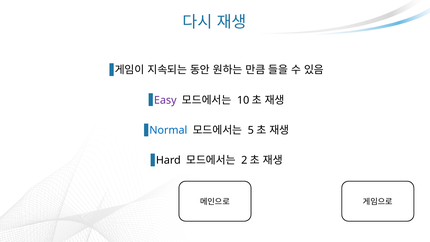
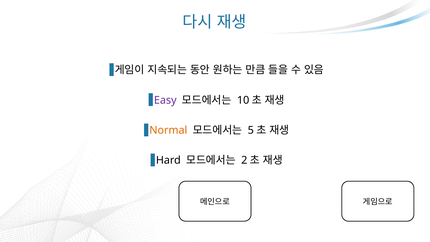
Normal colour: blue -> orange
